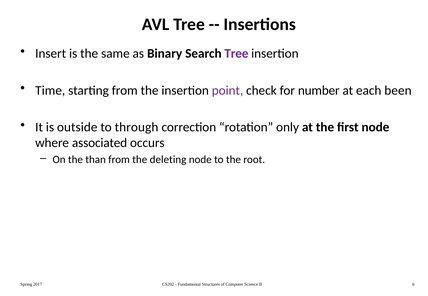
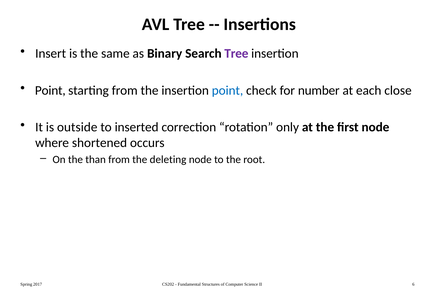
Time at (50, 90): Time -> Point
point at (228, 90) colour: purple -> blue
been: been -> close
through: through -> inserted
associated: associated -> shortened
